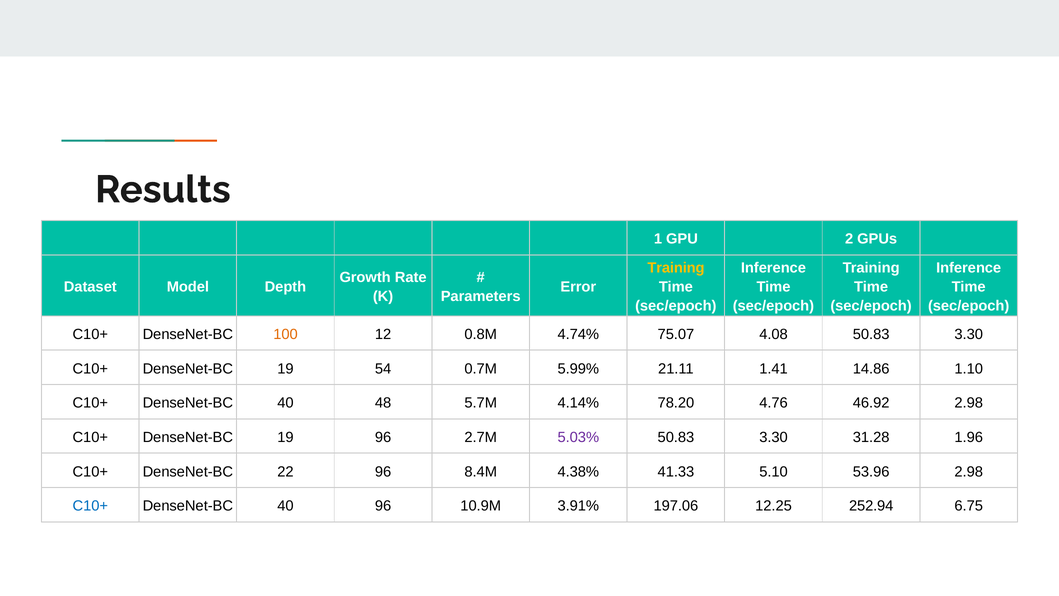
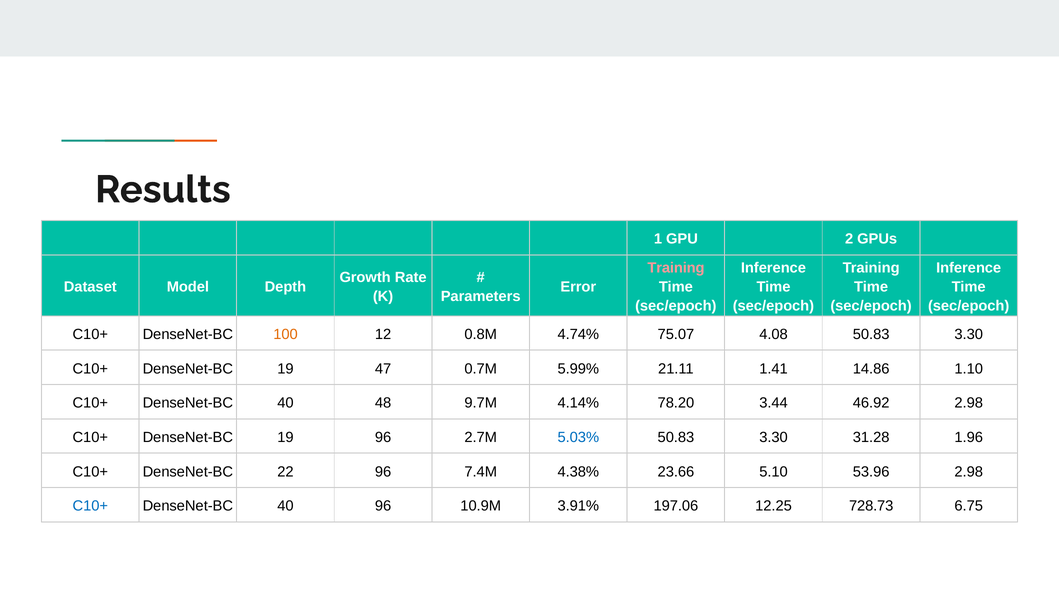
Training at (676, 268) colour: yellow -> pink
54: 54 -> 47
5.7M: 5.7M -> 9.7M
4.76: 4.76 -> 3.44
5.03% colour: purple -> blue
8.4M: 8.4M -> 7.4M
41.33: 41.33 -> 23.66
252.94: 252.94 -> 728.73
